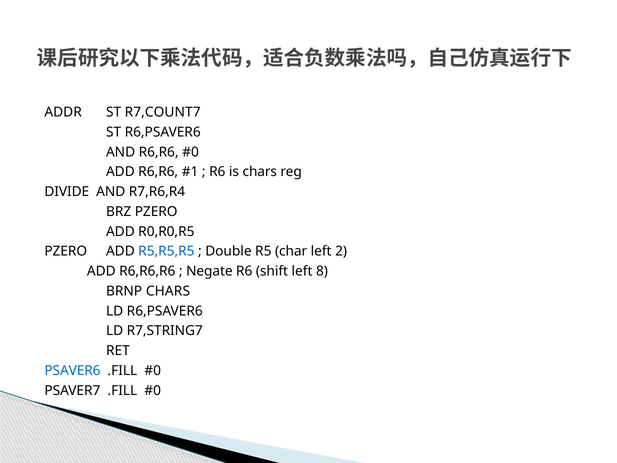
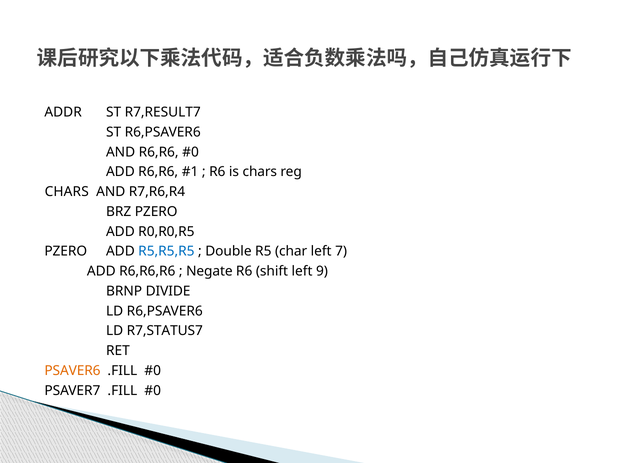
R7,COUNT7: R7,COUNT7 -> R7,RESULT7
DIVIDE at (67, 192): DIVIDE -> CHARS
2: 2 -> 7
8: 8 -> 9
BRNP CHARS: CHARS -> DIVIDE
R7,STRING7: R7,STRING7 -> R7,STATUS7
PSAVER6 colour: blue -> orange
